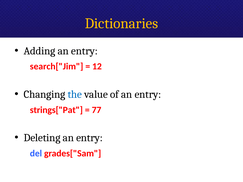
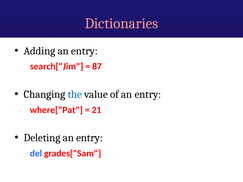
Dictionaries colour: yellow -> pink
12: 12 -> 87
strings["Pat: strings["Pat -> where["Pat
77: 77 -> 21
